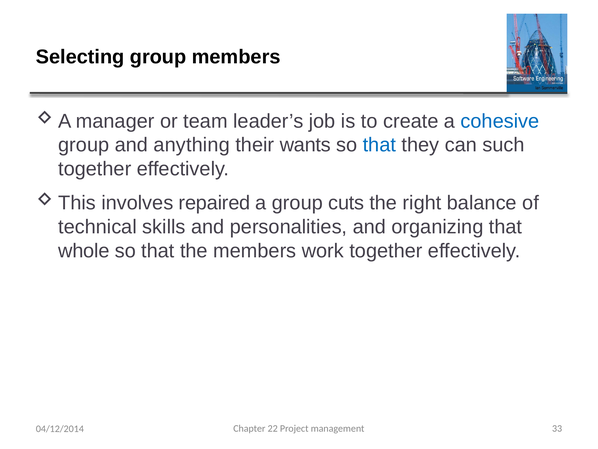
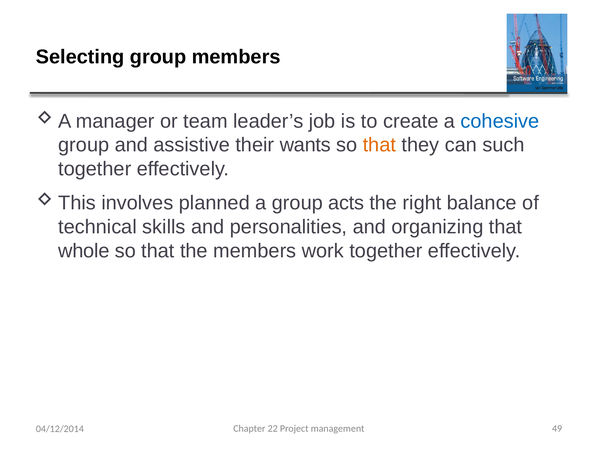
anything: anything -> assistive
that at (379, 145) colour: blue -> orange
repaired: repaired -> planned
cuts: cuts -> acts
33: 33 -> 49
